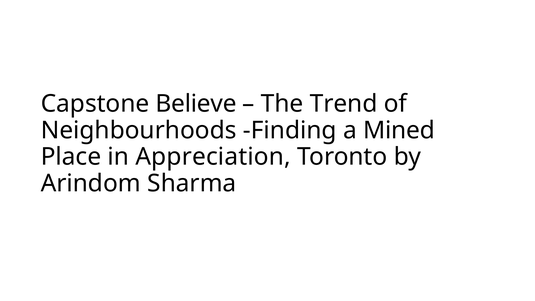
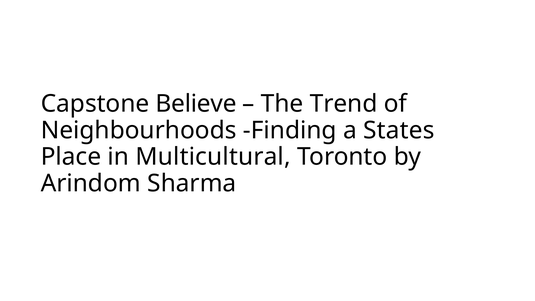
Mined: Mined -> States
Appreciation: Appreciation -> Multicultural
